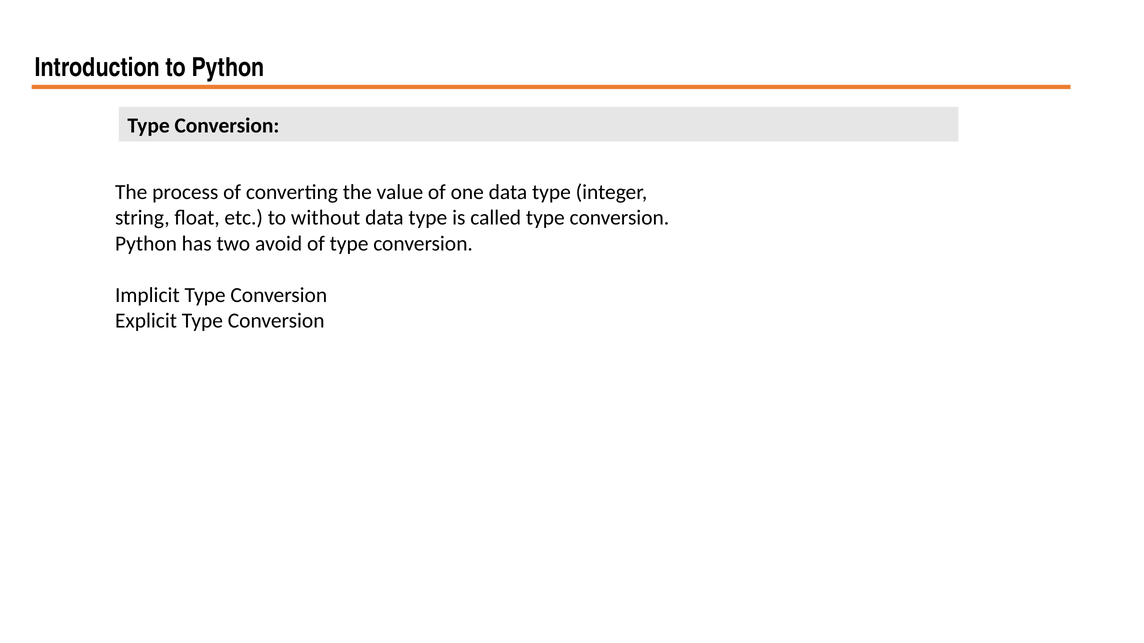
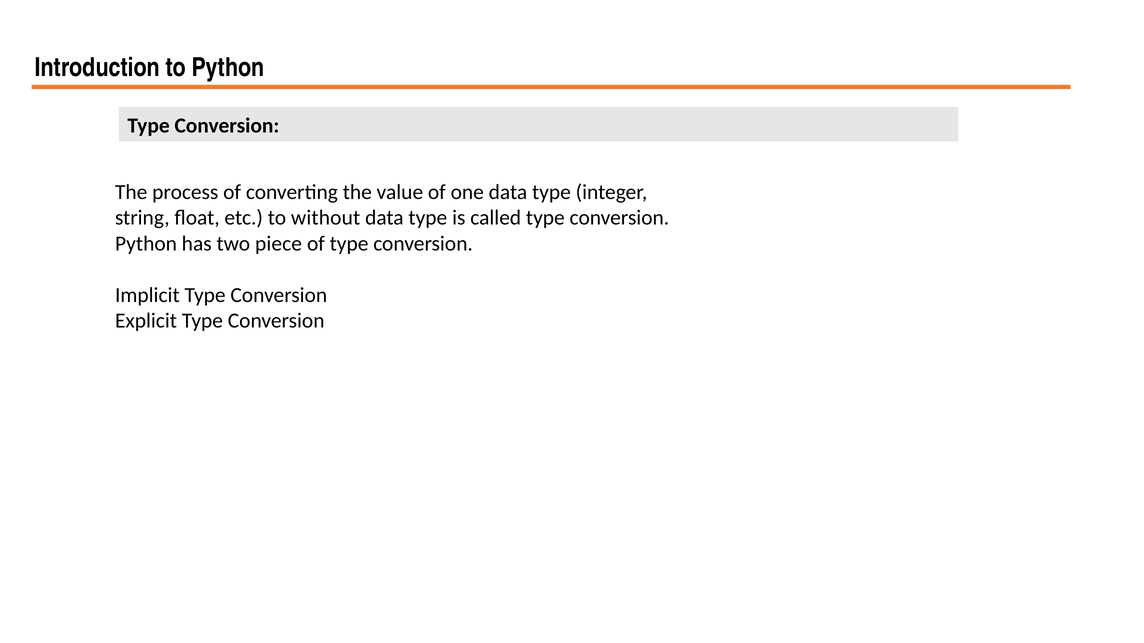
avoid: avoid -> piece
